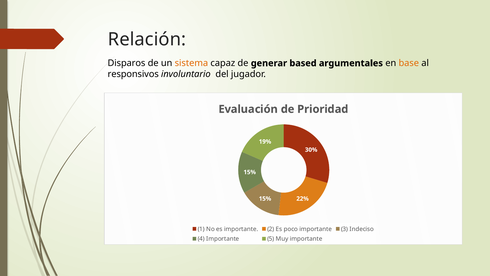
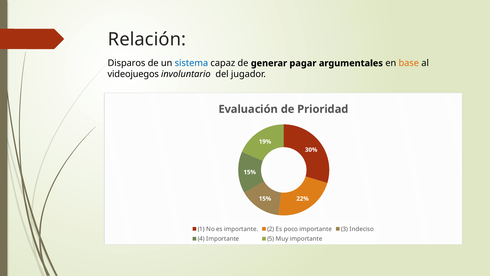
sistema colour: orange -> blue
based: based -> pagar
responsivos: responsivos -> videojuegos
